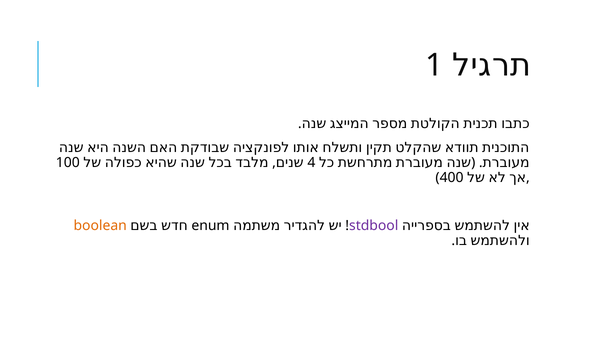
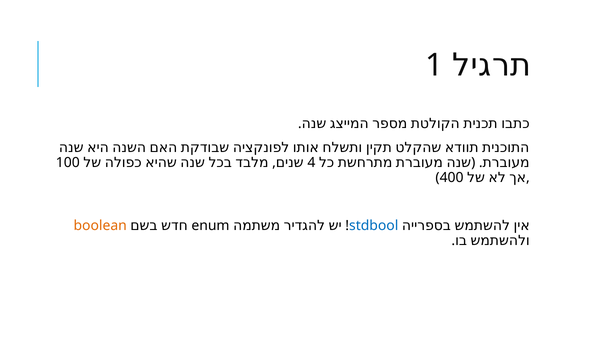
stdbool colour: purple -> blue
